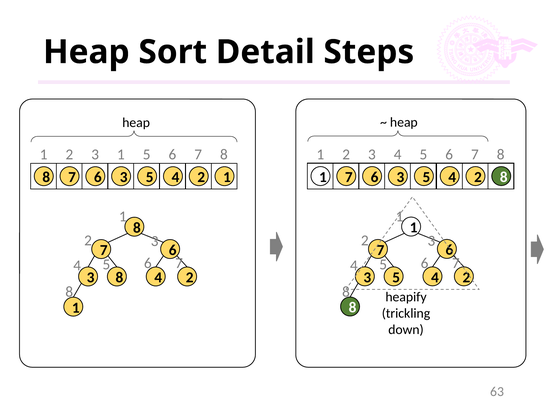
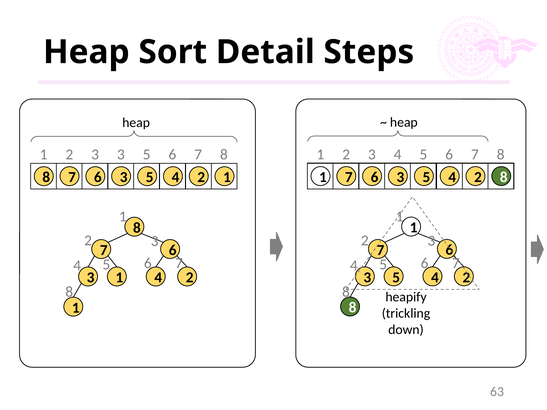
3 1: 1 -> 3
3 8: 8 -> 1
